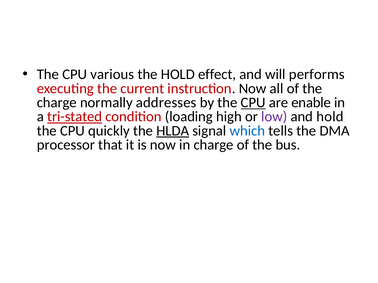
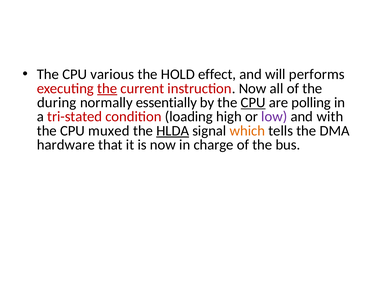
the at (107, 89) underline: none -> present
charge at (57, 103): charge -> during
addresses: addresses -> essentially
enable: enable -> polling
tri-stated underline: present -> none
and hold: hold -> with
quickly: quickly -> muxed
which colour: blue -> orange
processor: processor -> hardware
